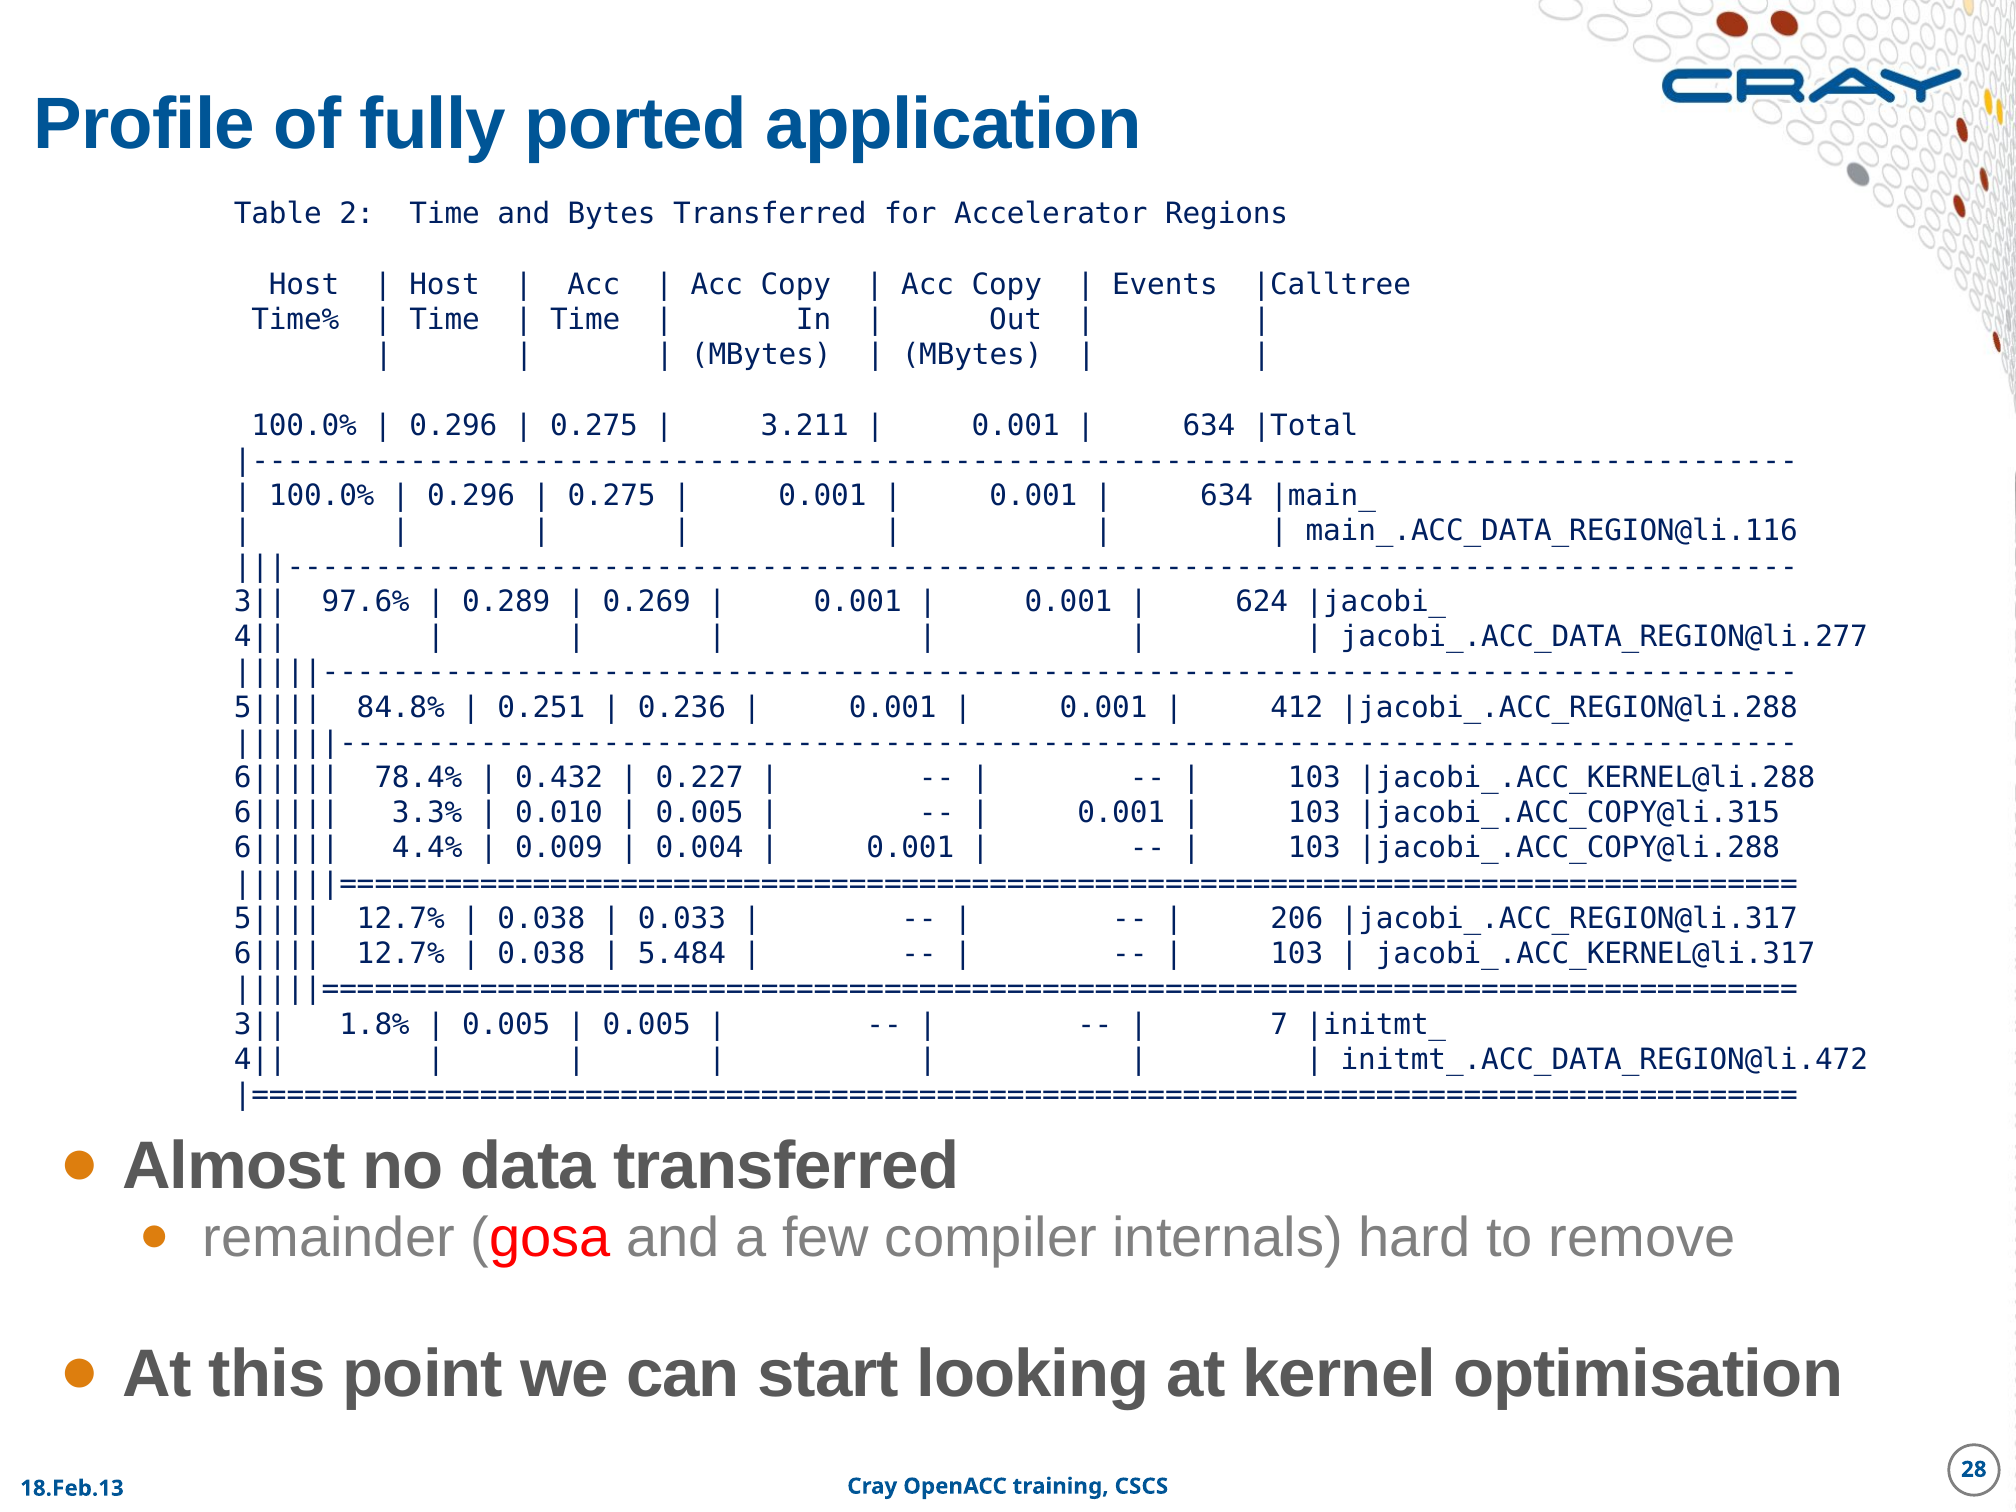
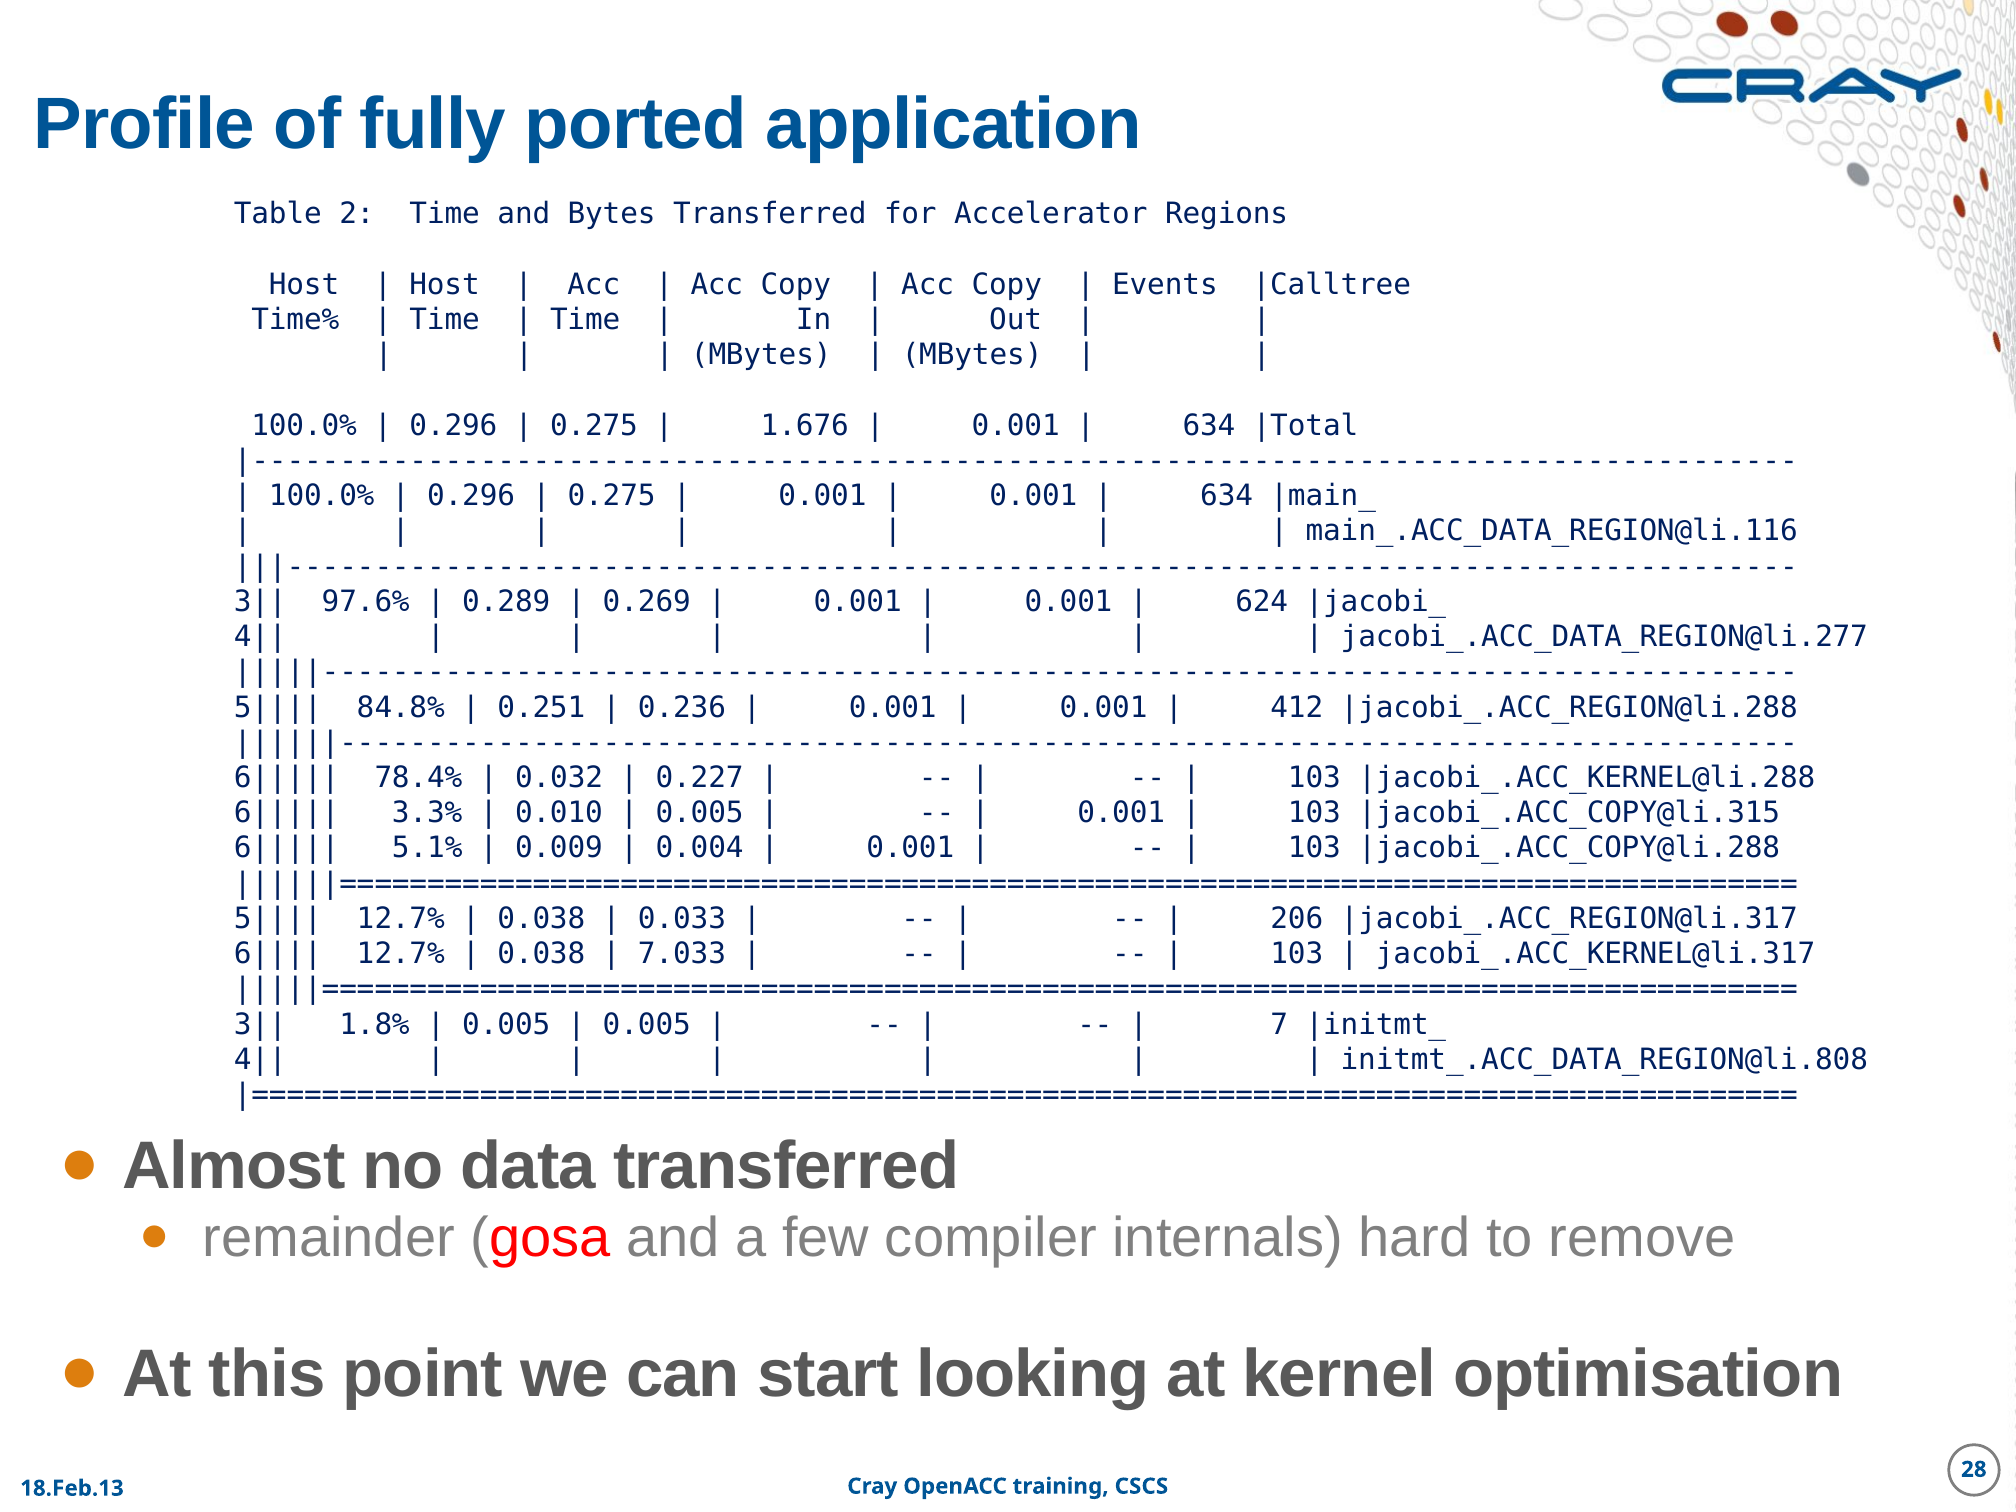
3.211: 3.211 -> 1.676
0.432: 0.432 -> 0.032
4.4%: 4.4% -> 5.1%
5.484: 5.484 -> 7.033
initmt_.ACC_DATA_REGION@li.472: initmt_.ACC_DATA_REGION@li.472 -> initmt_.ACC_DATA_REGION@li.808
